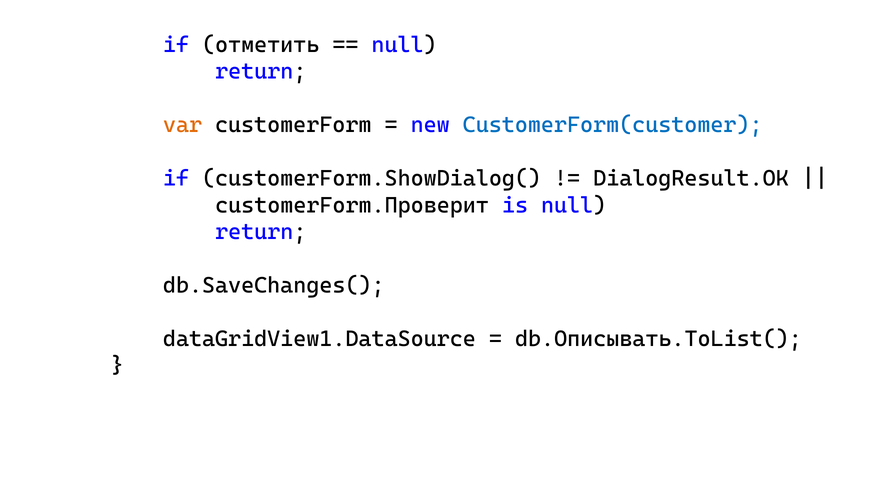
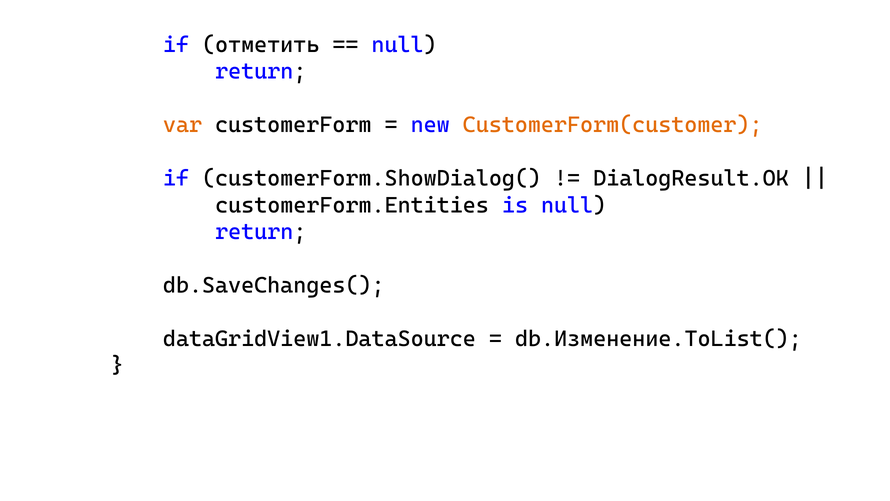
CustomerForm(customer colour: blue -> orange
customerForm.Проверит: customerForm.Проверит -> customerForm.Entities
db.Описывать.ToList(: db.Описывать.ToList( -> db.Изменение.ToList(
